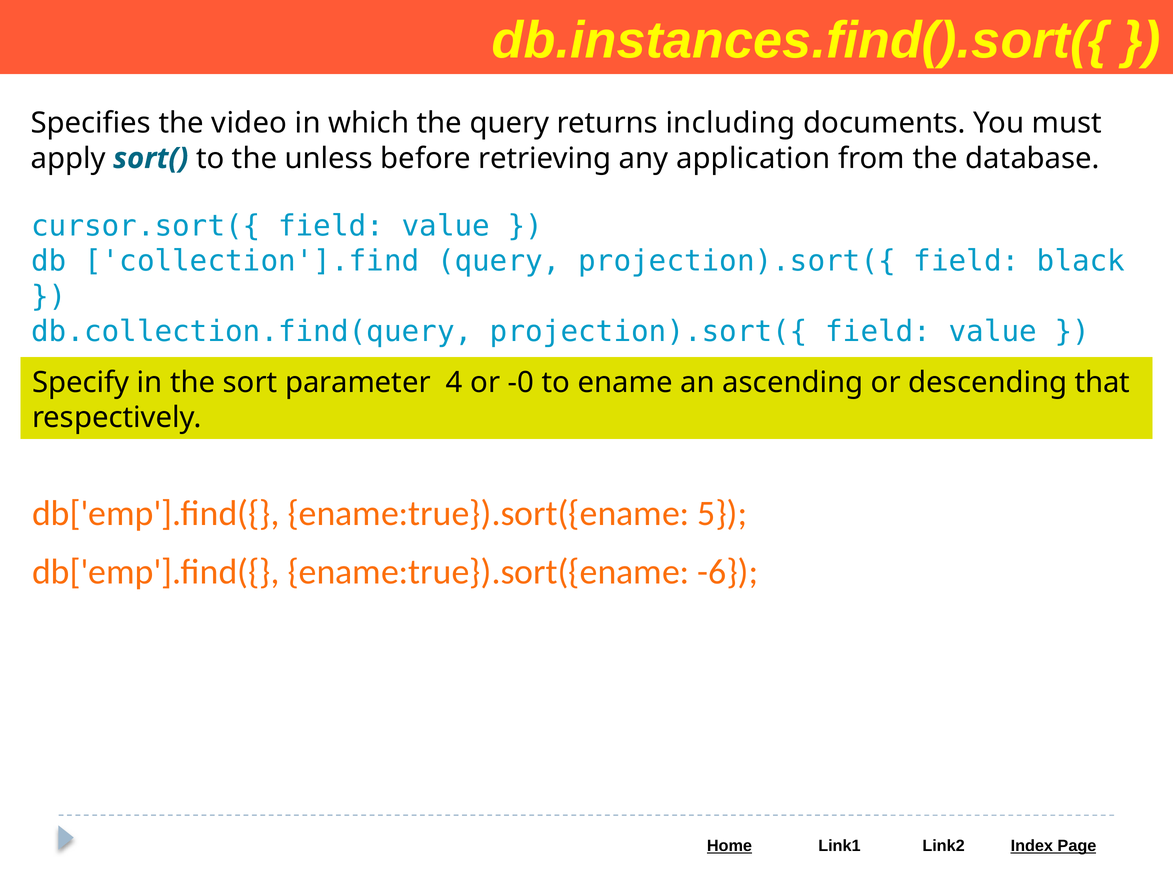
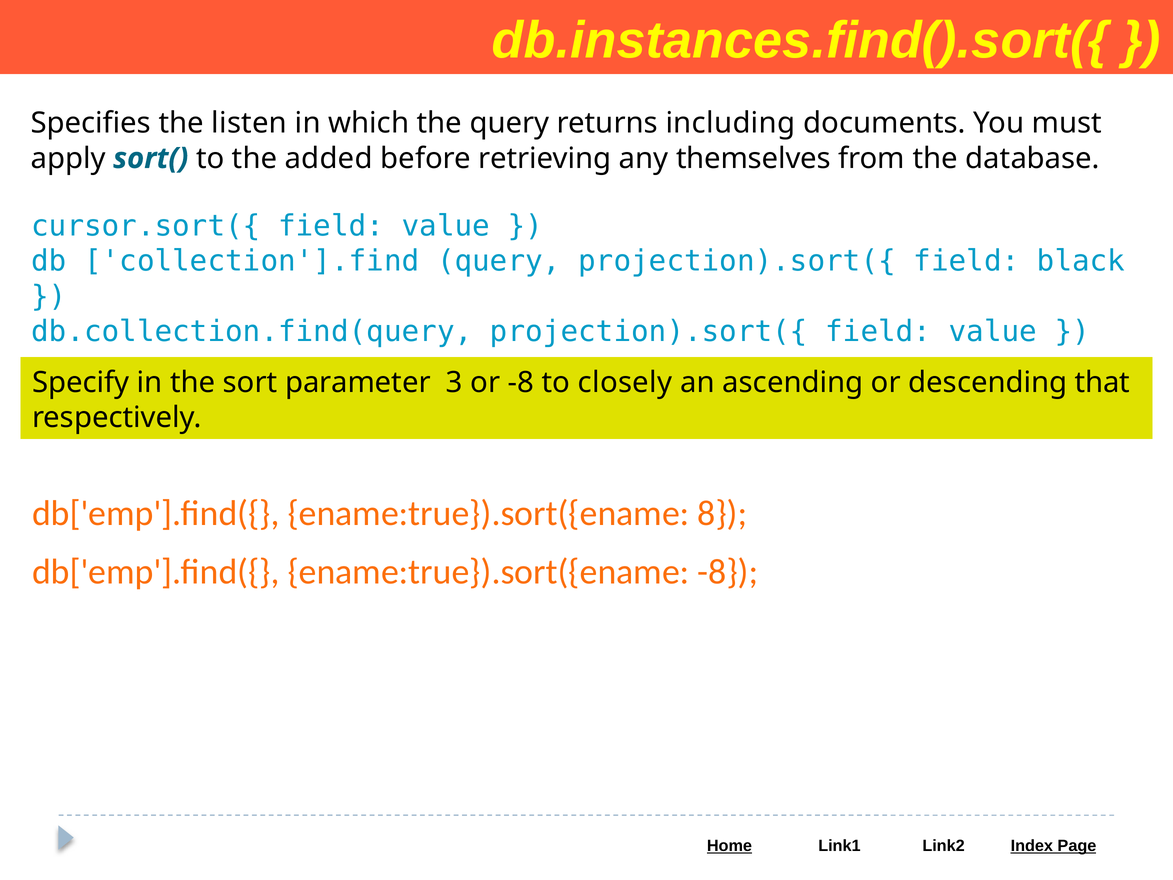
video: video -> listen
unless: unless -> added
application: application -> themselves
4: 4 -> 3
or -0: -0 -> -8
ename: ename -> closely
5: 5 -> 8
ename:true}).sort({ename -6: -6 -> -8
